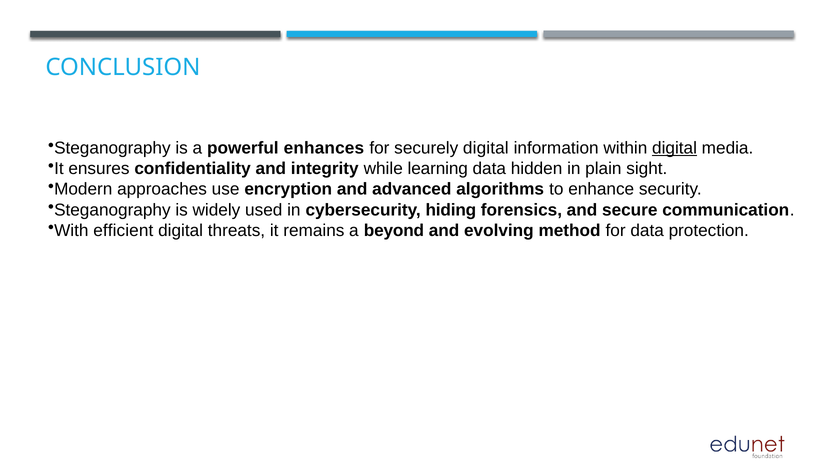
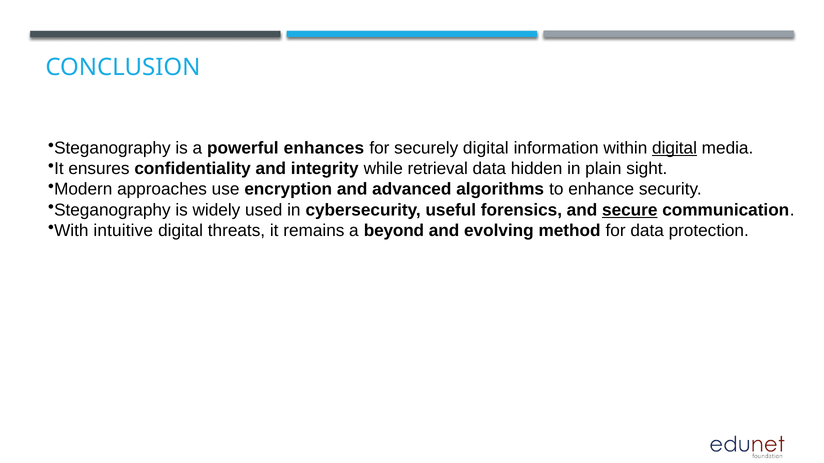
learning: learning -> retrieval
hiding: hiding -> useful
secure underline: none -> present
efficient: efficient -> intuitive
